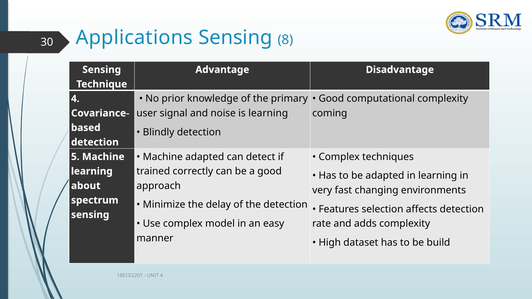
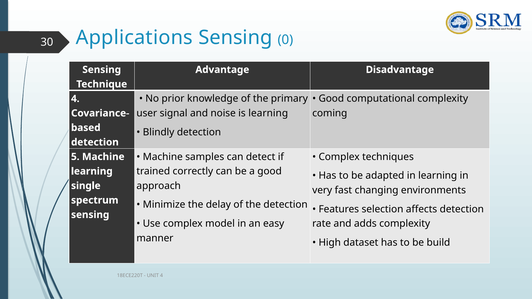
8: 8 -> 0
Machine adapted: adapted -> samples
about: about -> single
